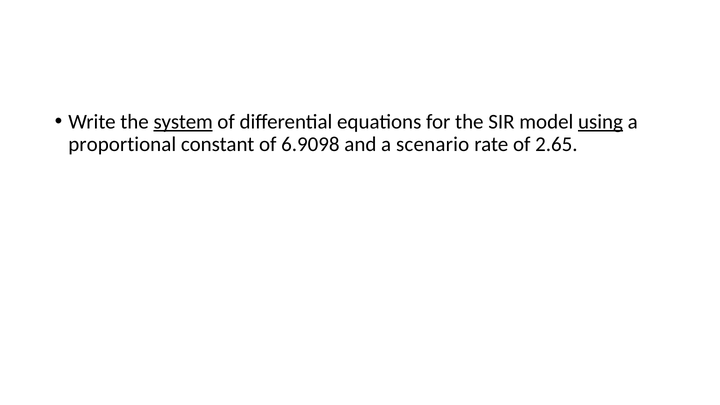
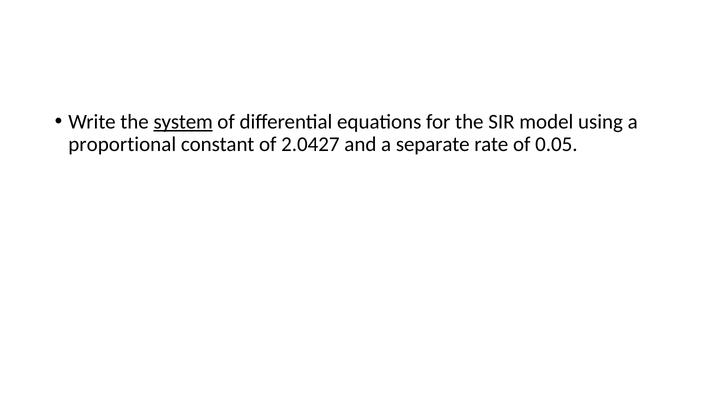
using underline: present -> none
6.9098: 6.9098 -> 2.0427
scenario: scenario -> separate
2.65: 2.65 -> 0.05
